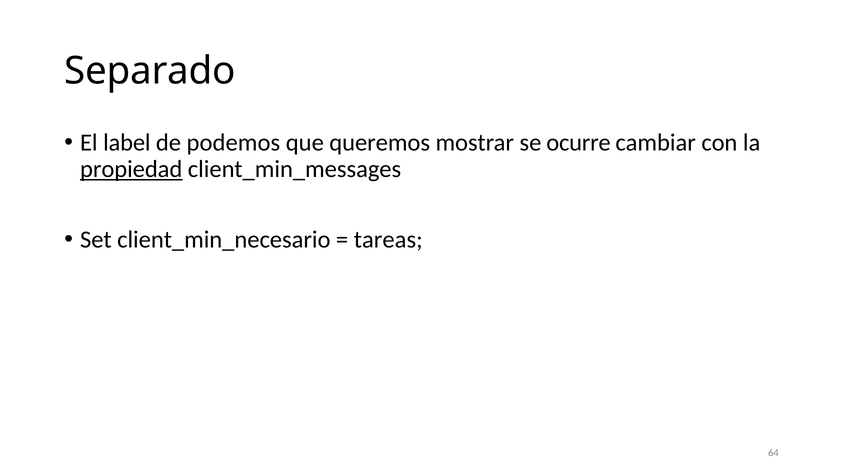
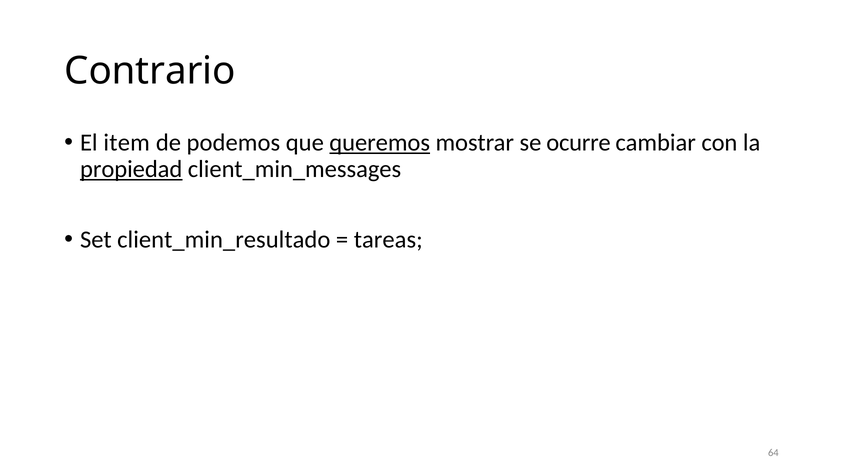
Separado: Separado -> Contrario
label: label -> item
queremos underline: none -> present
client_min_necesario: client_min_necesario -> client_min_resultado
